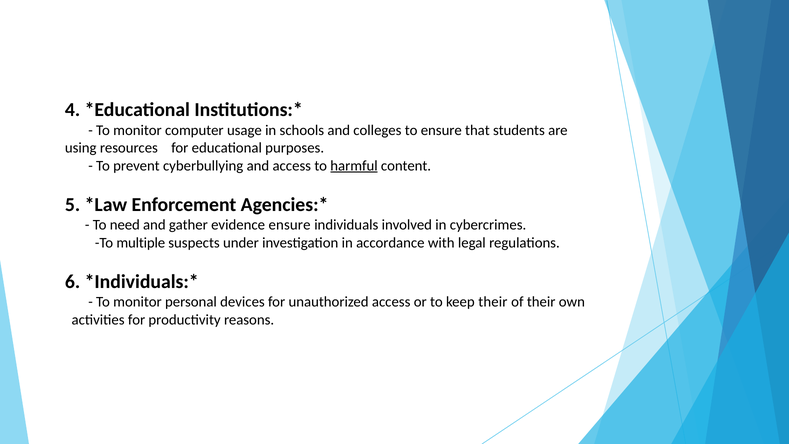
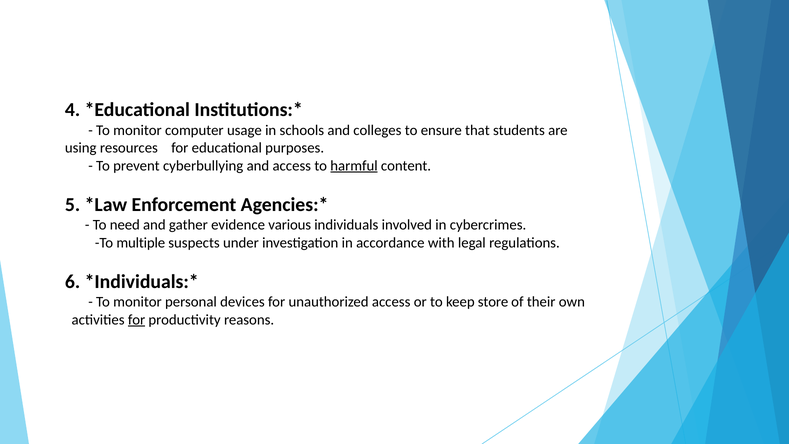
evidence ensure: ensure -> various
keep their: their -> store
for at (137, 320) underline: none -> present
